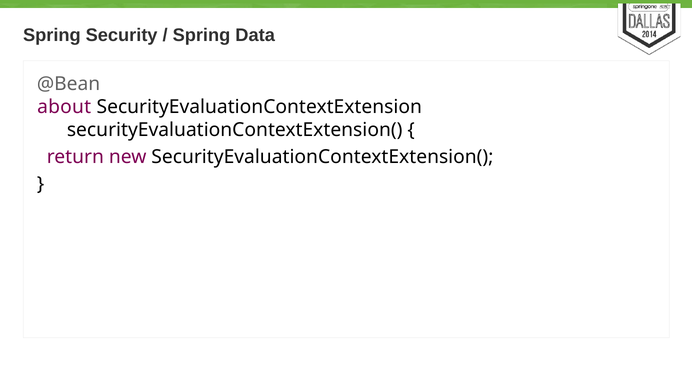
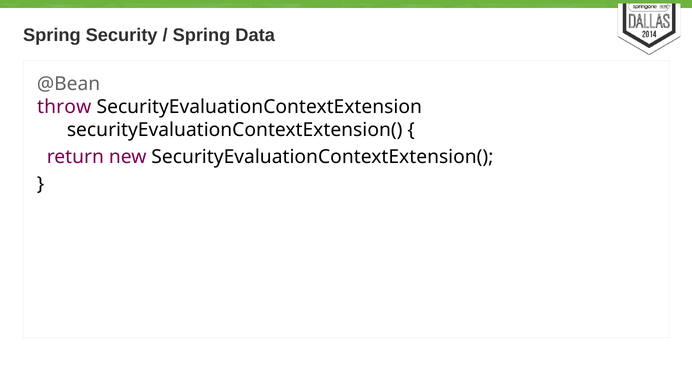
about: about -> throw
